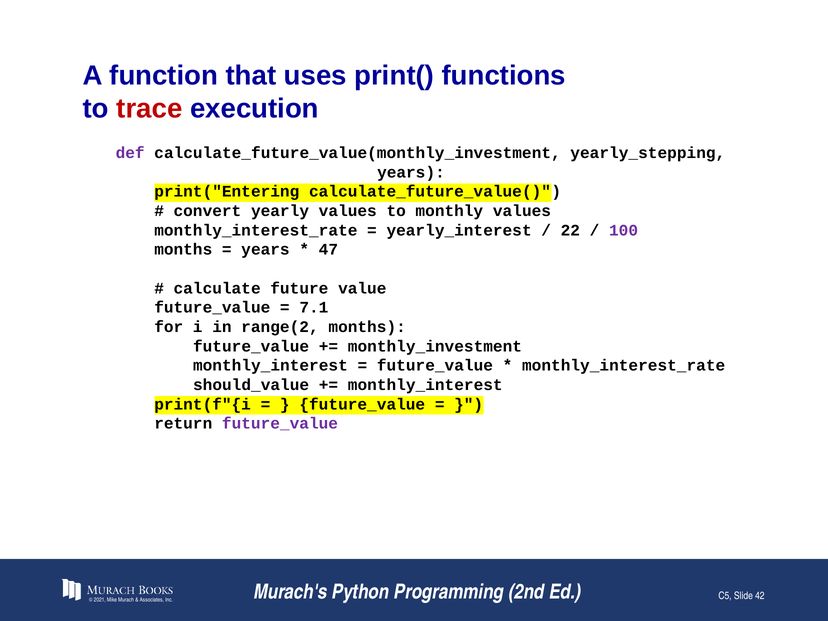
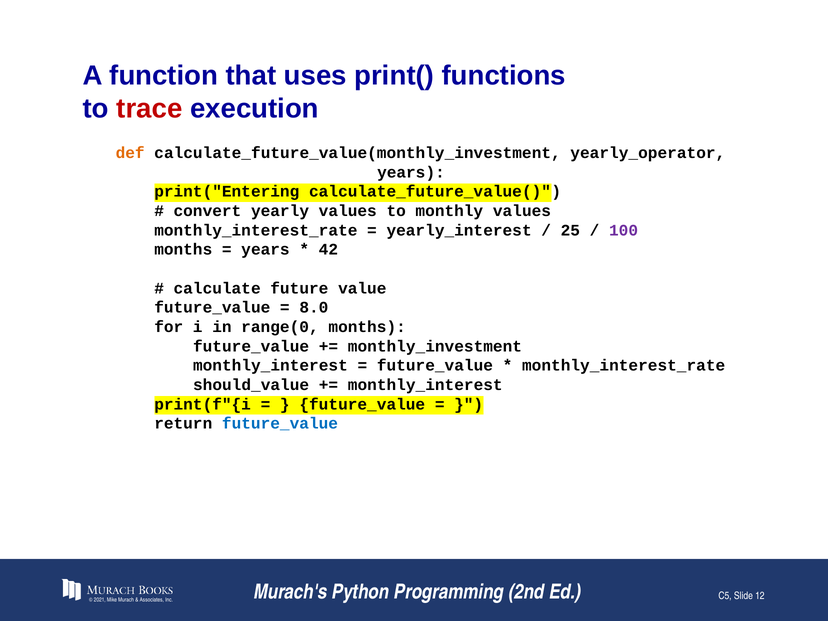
def colour: purple -> orange
yearly_stepping: yearly_stepping -> yearly_operator
22: 22 -> 25
47: 47 -> 42
7.1: 7.1 -> 8.0
range(2: range(2 -> range(0
future_value at (280, 424) colour: purple -> blue
42: 42 -> 12
